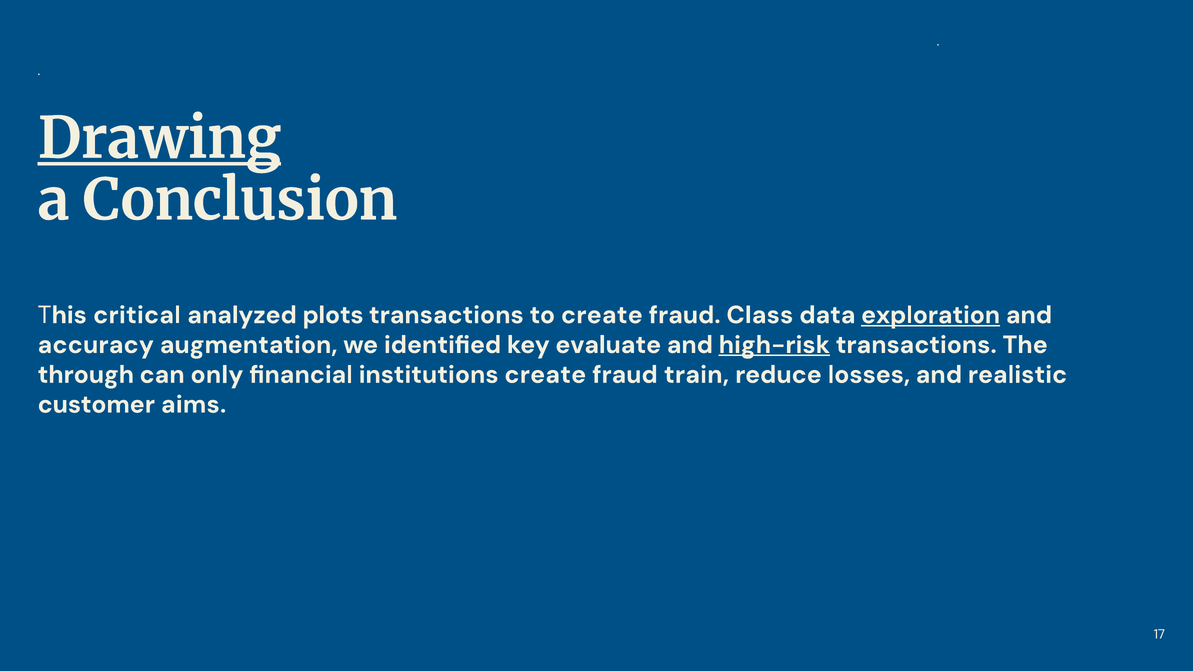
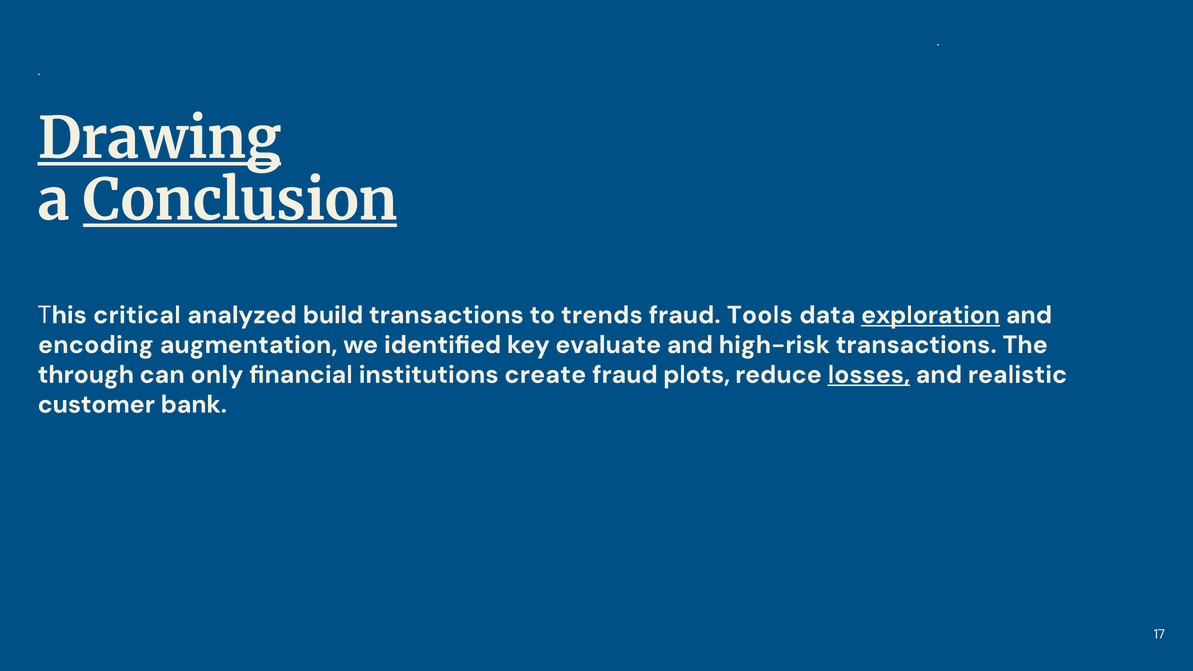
Conclusion underline: none -> present
plots: plots -> build
to create: create -> trends
Class: Class -> Tools
accuracy: accuracy -> encoding
high-risk underline: present -> none
train: train -> plots
losses underline: none -> present
aims: aims -> bank
